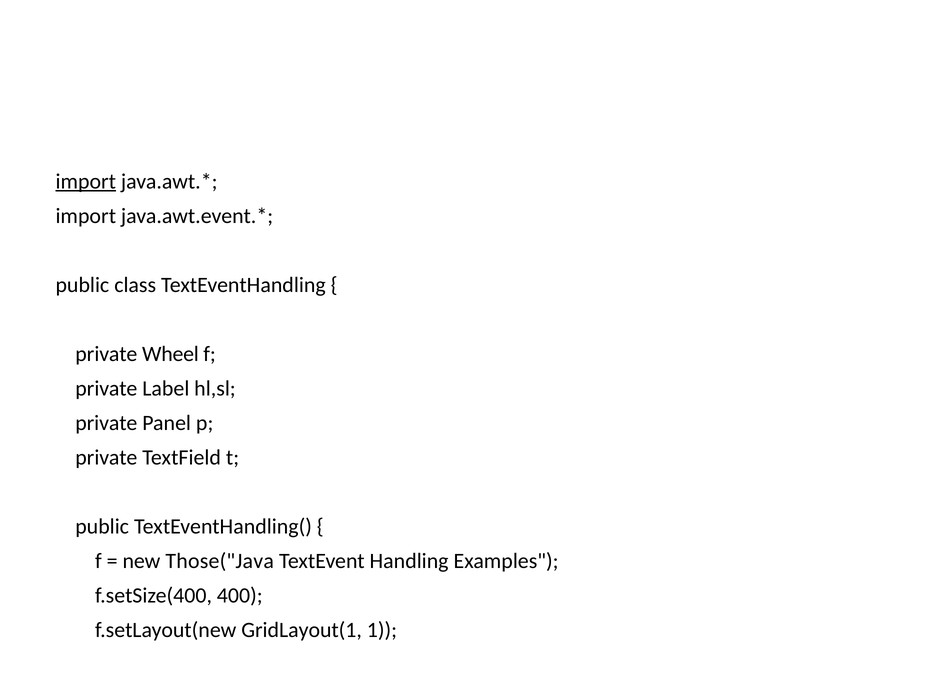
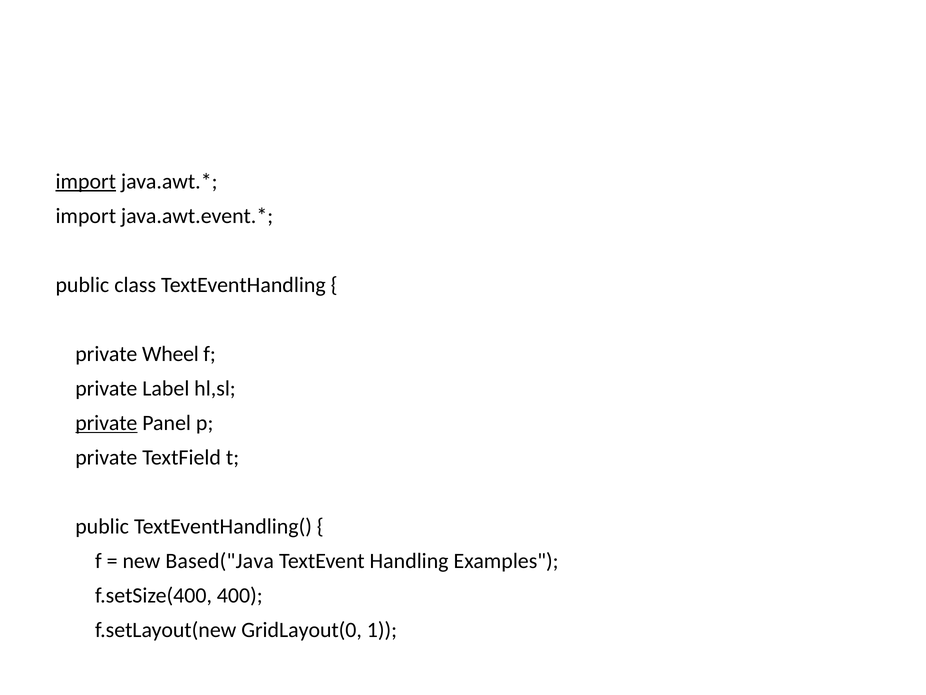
private at (106, 423) underline: none -> present
Those("Java: Those("Java -> Based("Java
GridLayout(1: GridLayout(1 -> GridLayout(0
